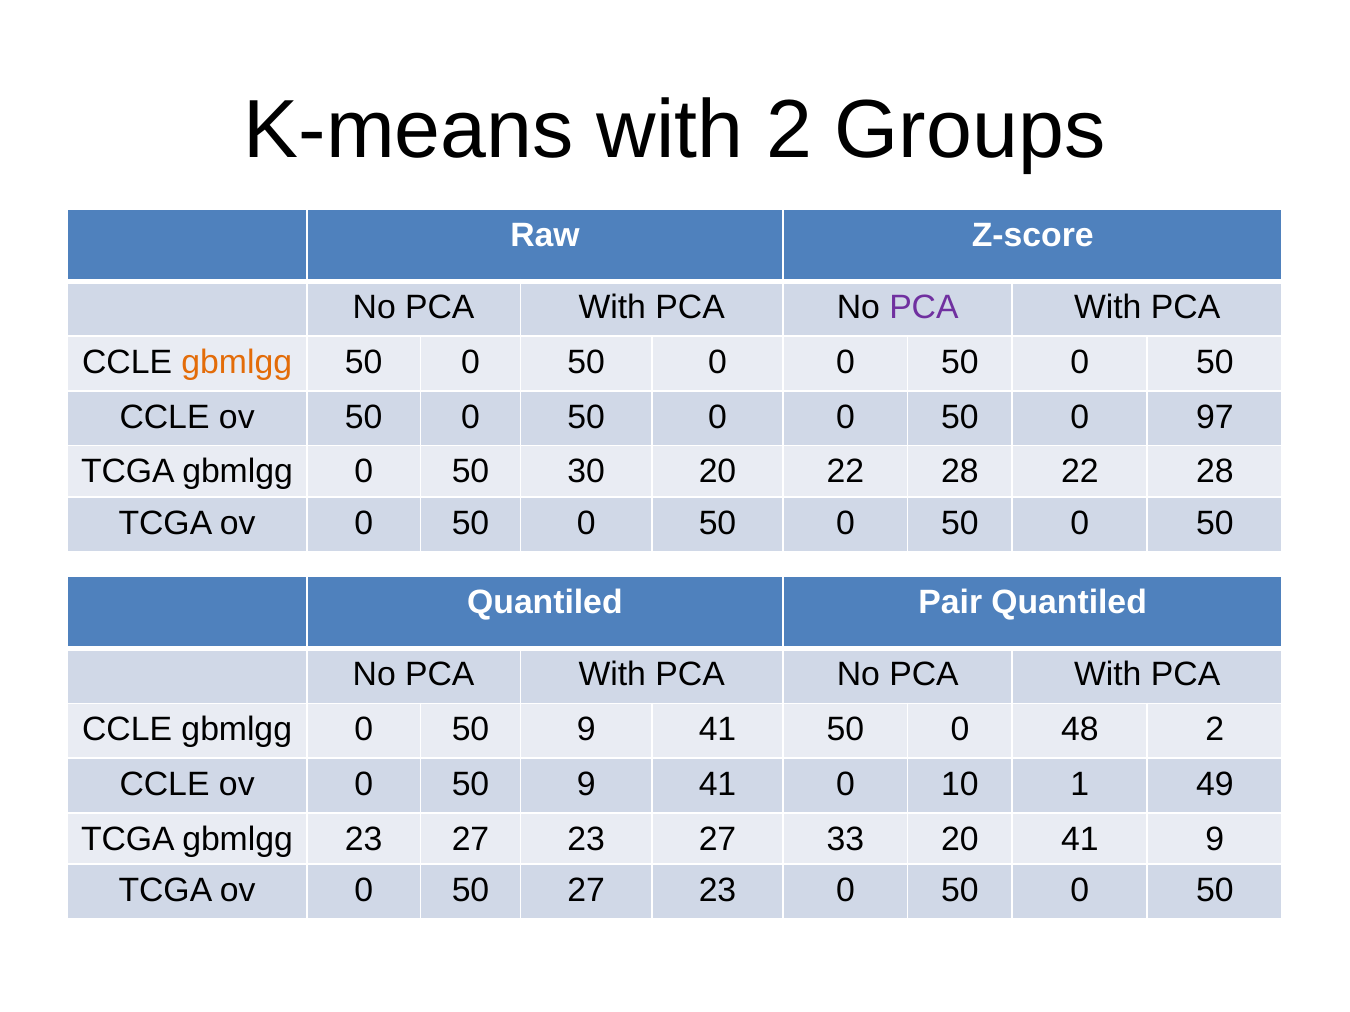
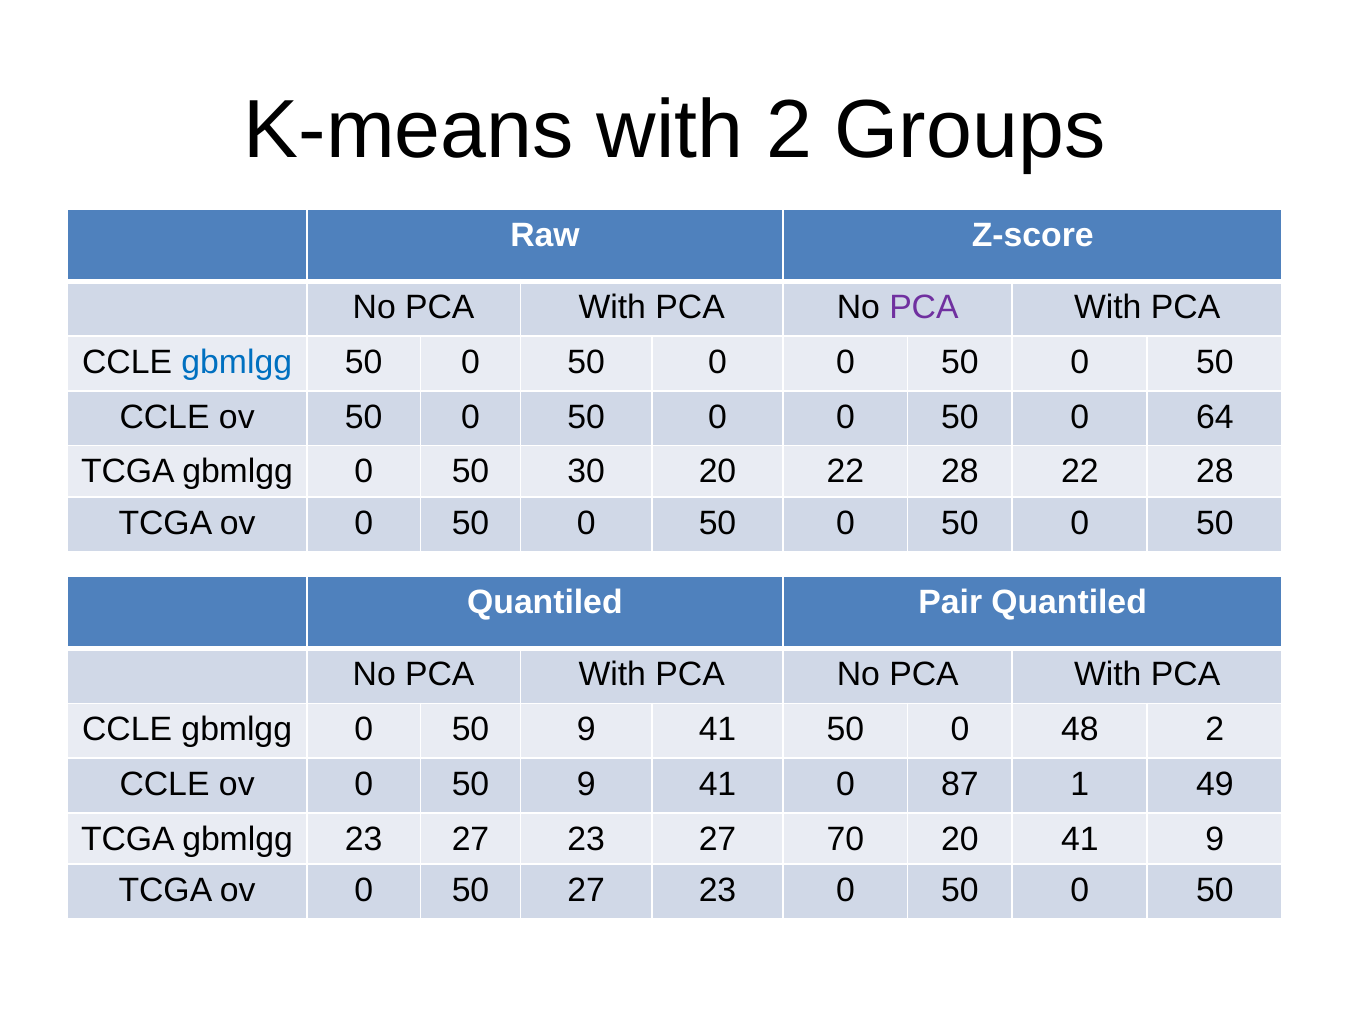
gbmlgg at (237, 362) colour: orange -> blue
97: 97 -> 64
10: 10 -> 87
33: 33 -> 70
